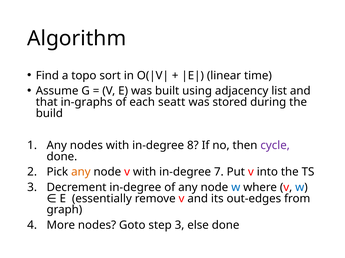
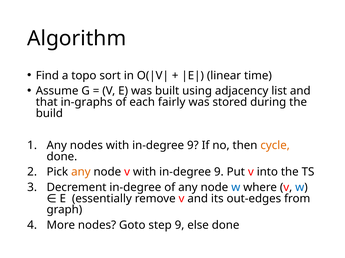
seatt: seatt -> fairly
nodes with in-degree 8: 8 -> 9
cycle colour: purple -> orange
v with in-degree 7: 7 -> 9
step 3: 3 -> 9
